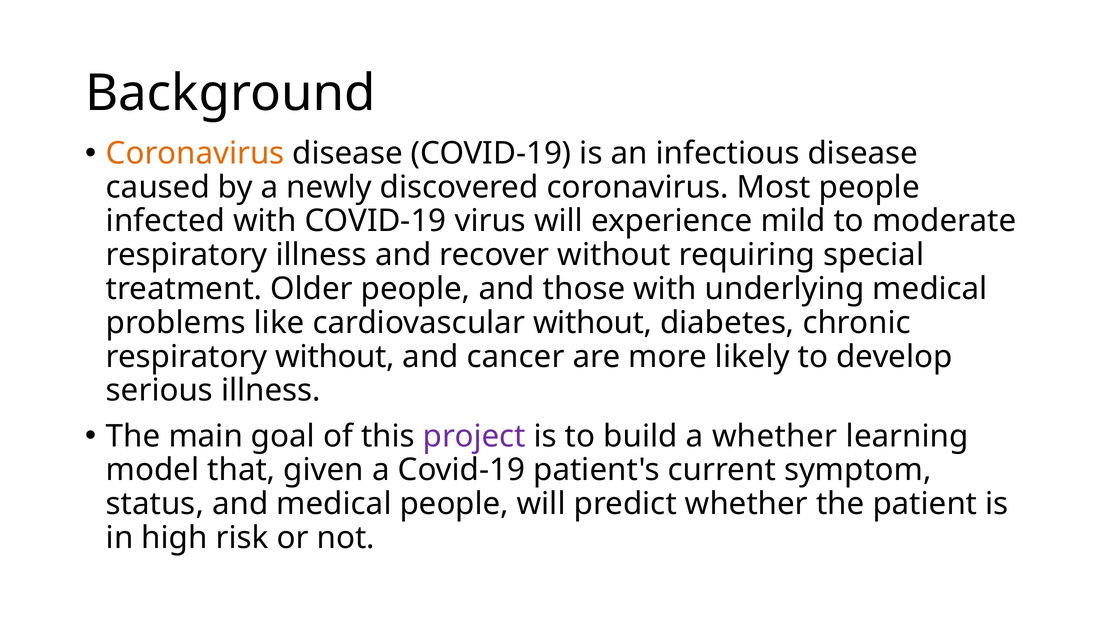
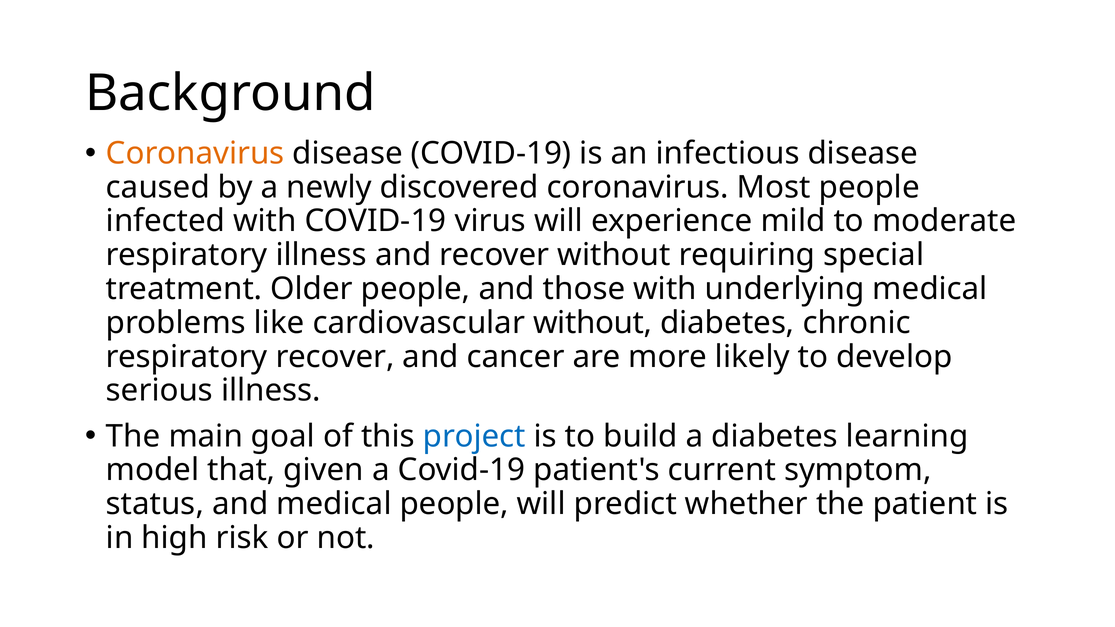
respiratory without: without -> recover
project colour: purple -> blue
a whether: whether -> diabetes
